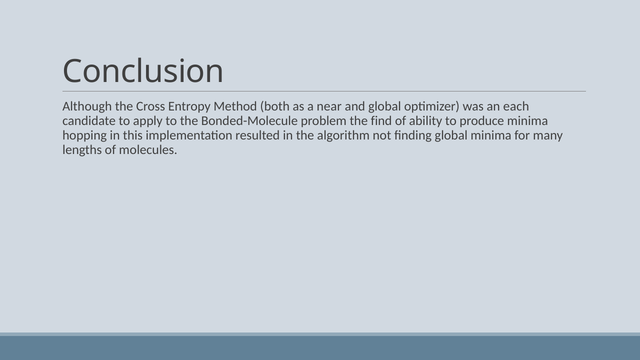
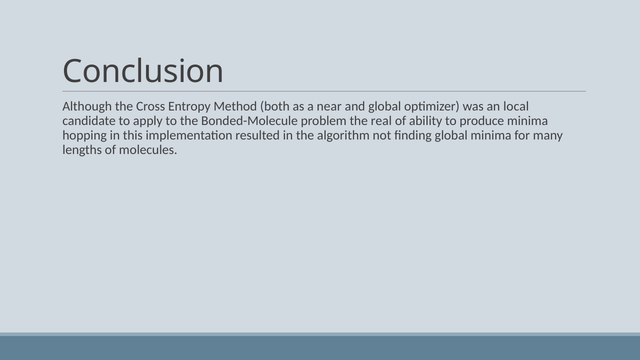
each: each -> local
find: find -> real
